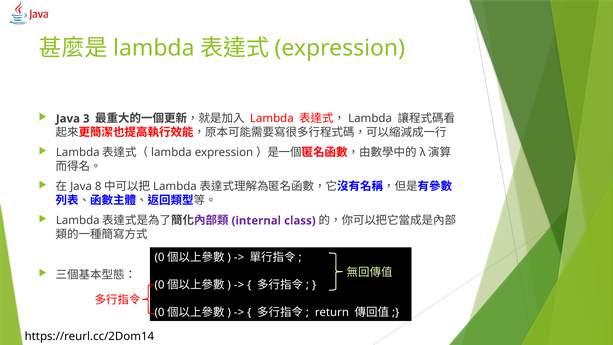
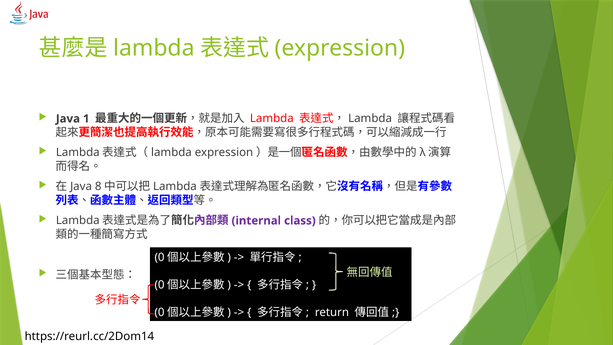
3: 3 -> 1
